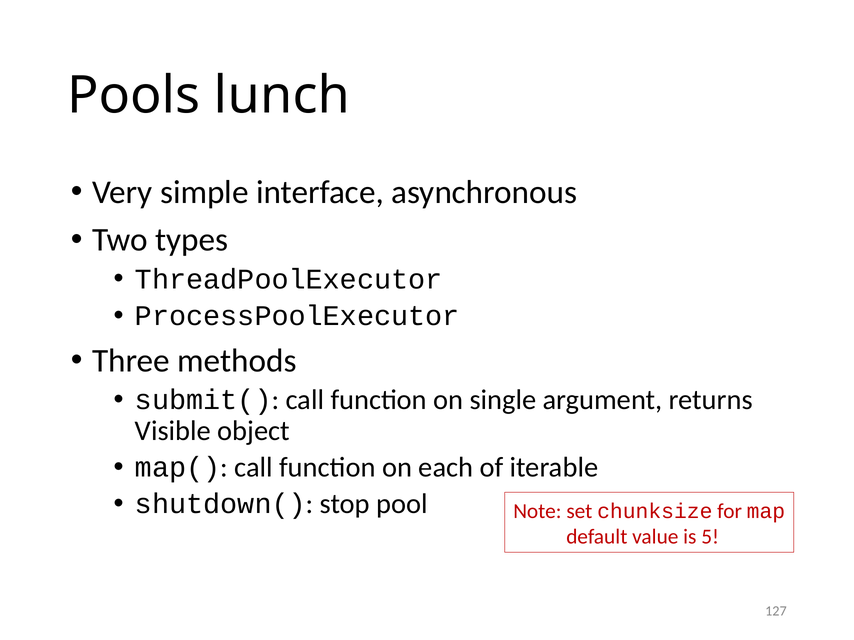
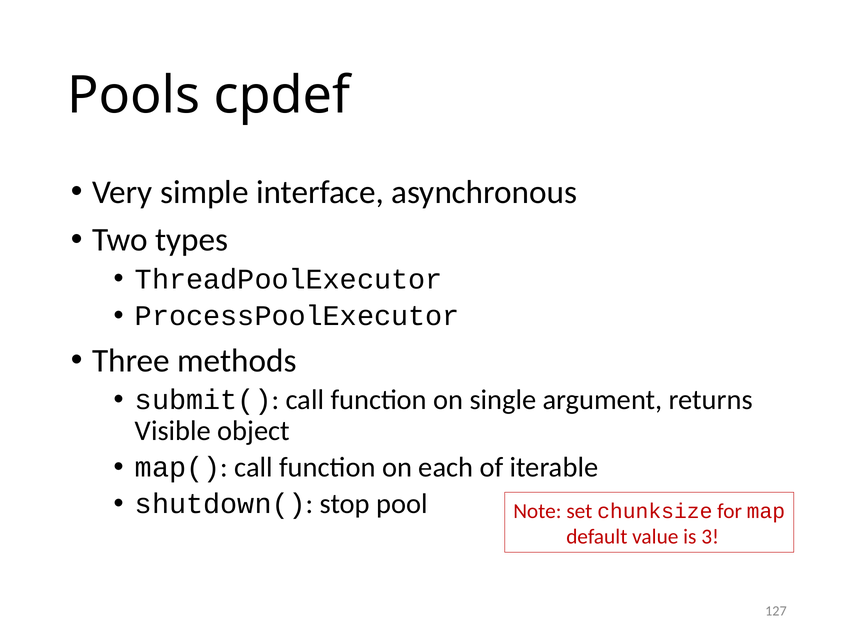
lunch: lunch -> cpdef
5: 5 -> 3
